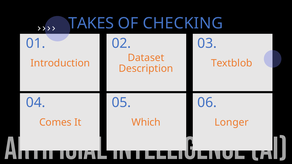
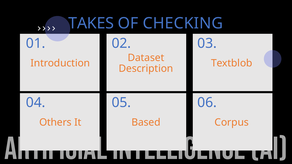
Comes: Comes -> Others
Which: Which -> Based
Longer: Longer -> Corpus
